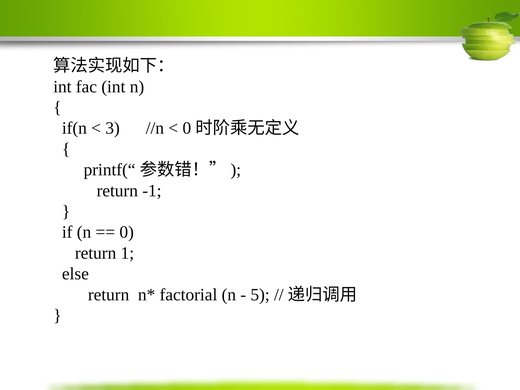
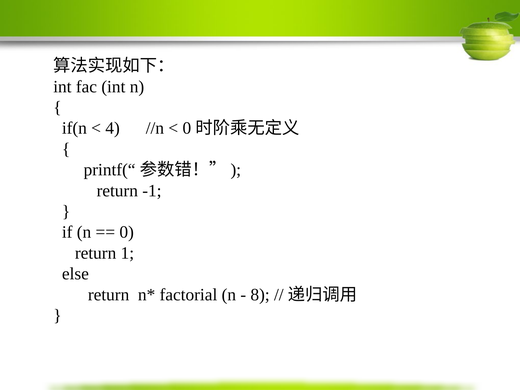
3: 3 -> 4
5: 5 -> 8
